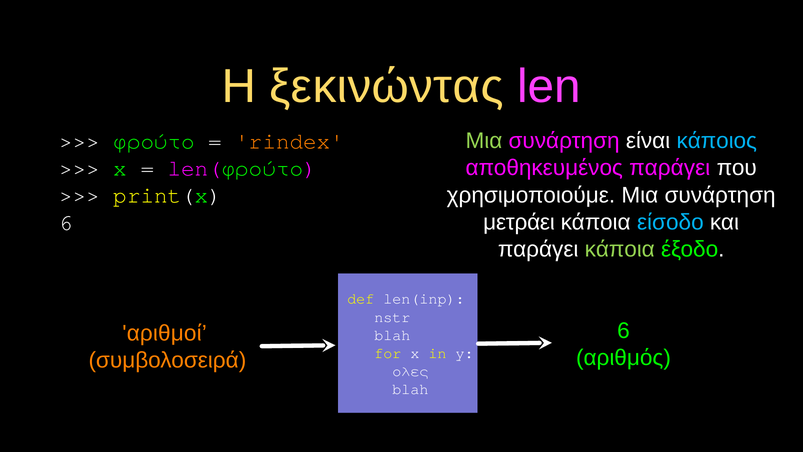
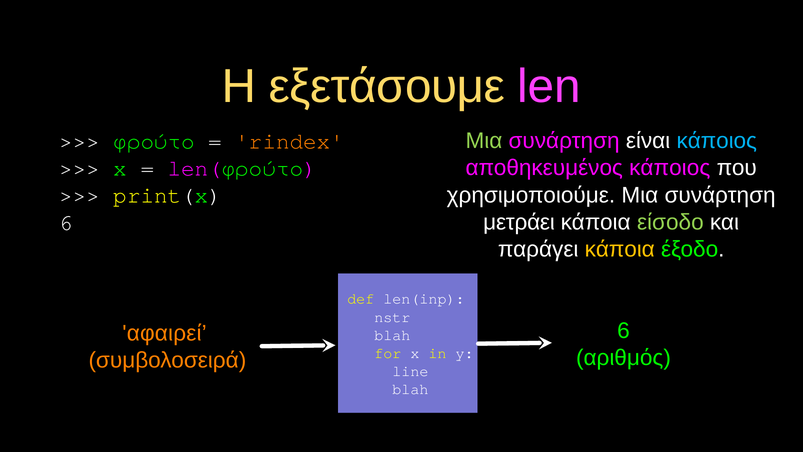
ξεκινώντας: ξεκινώντας -> εξετάσουμε
αποθηκευμένος παράγει: παράγει -> κάποιος
είσοδο colour: light blue -> light green
κάποια at (620, 249) colour: light green -> yellow
αριθμοί: αριθμοί -> αφαιρεί
όλες: όλες -> line
